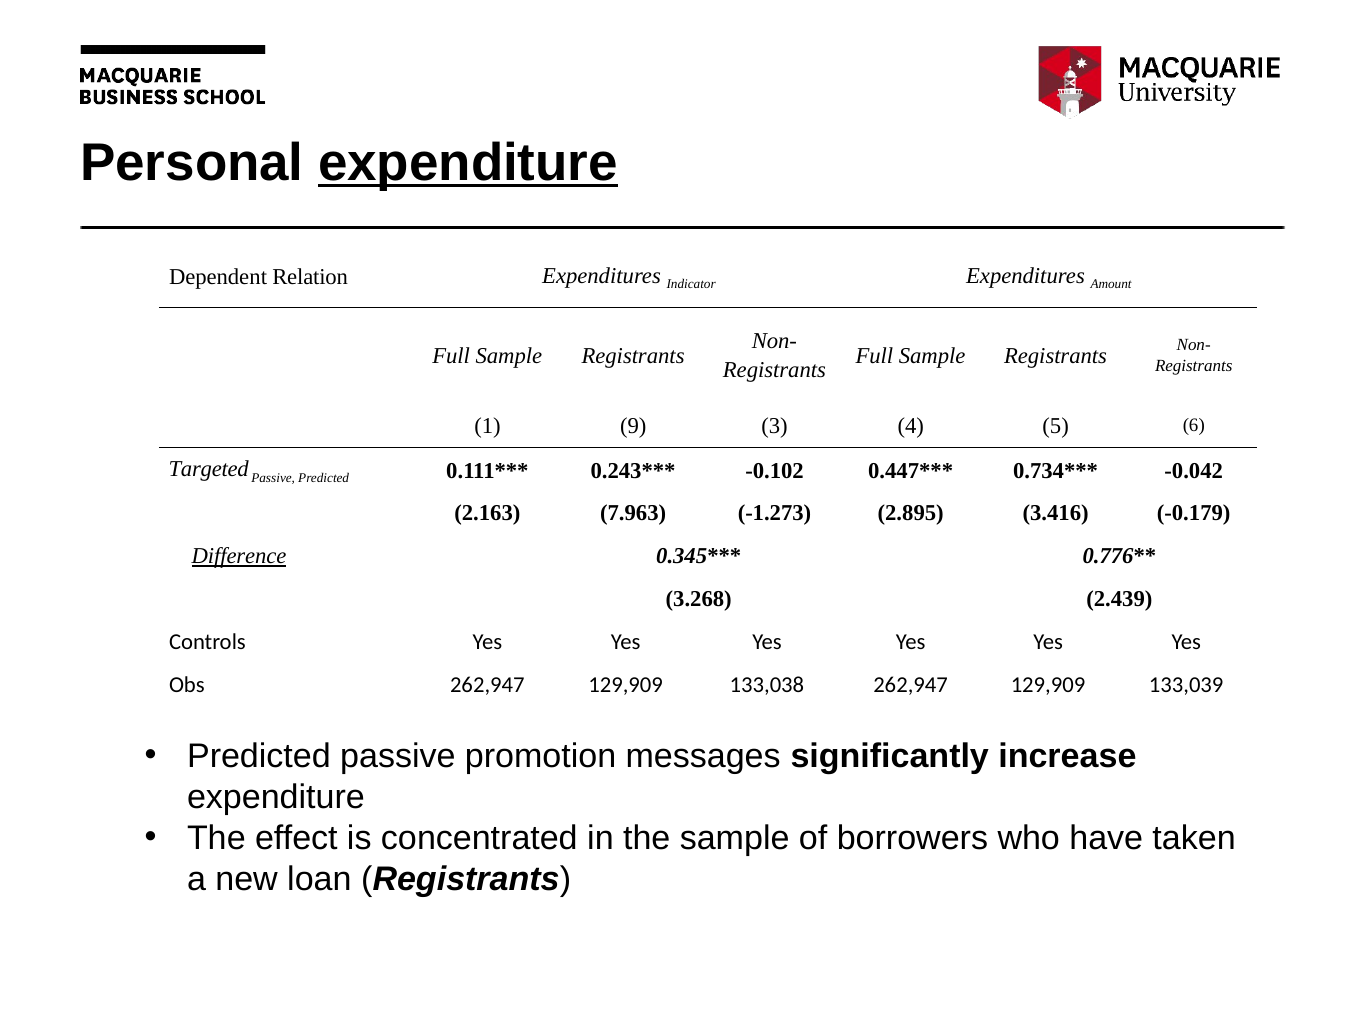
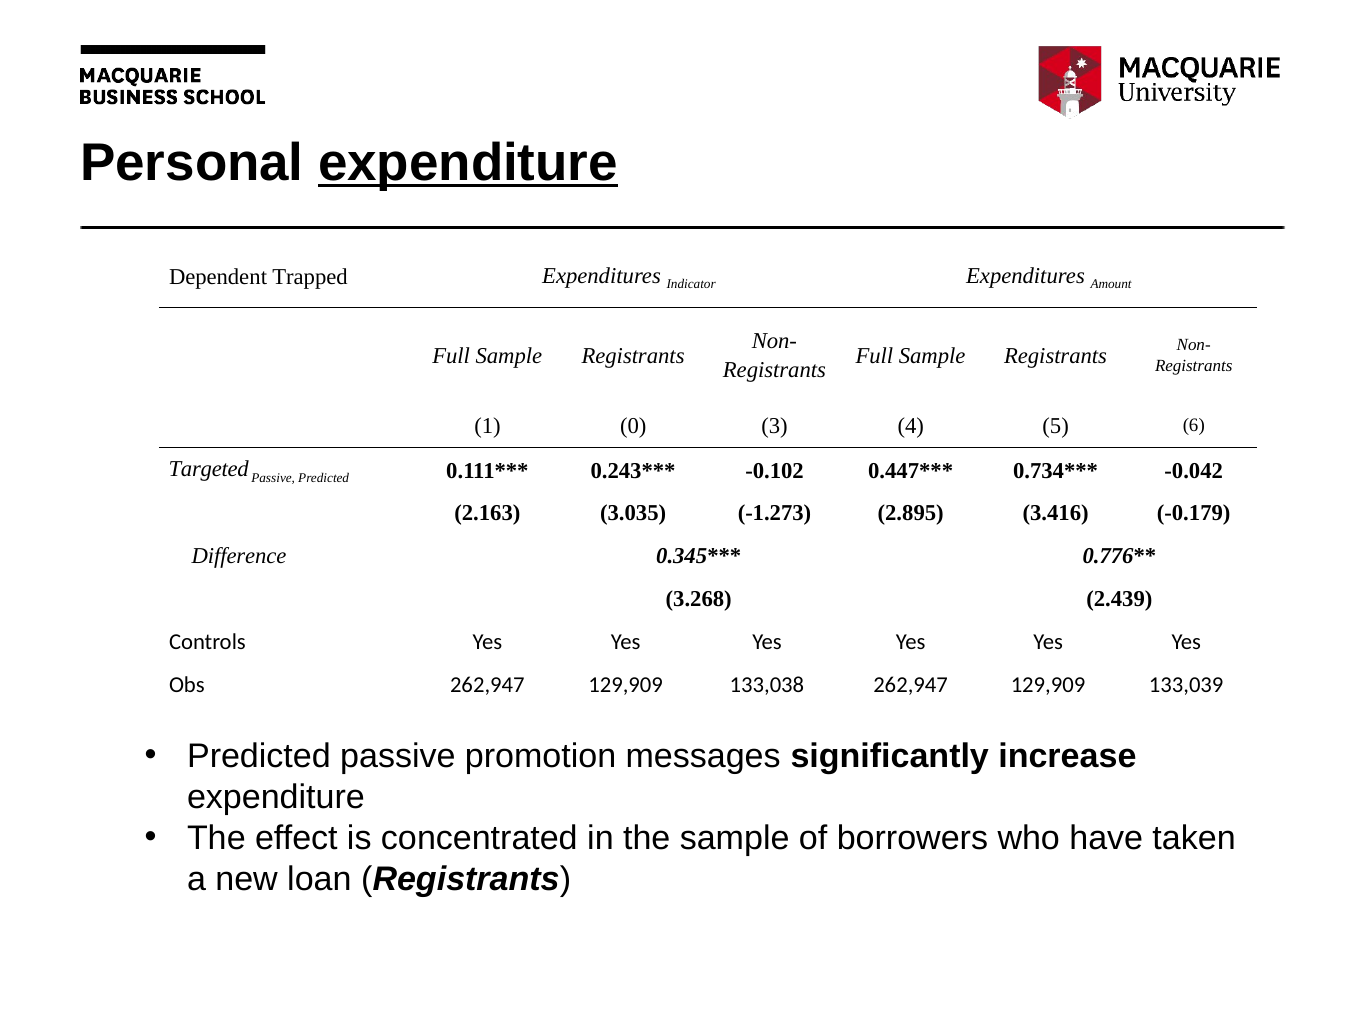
Relation: Relation -> Trapped
9: 9 -> 0
7.963: 7.963 -> 3.035
Difference underline: present -> none
